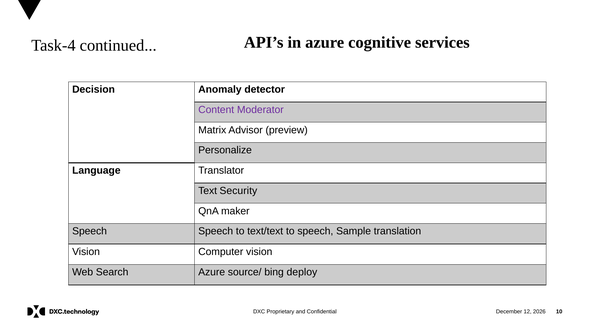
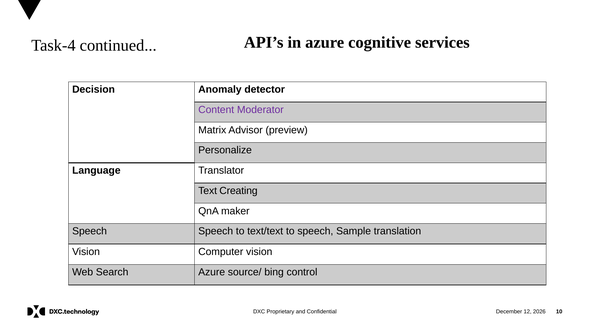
Security: Security -> Creating
deploy: deploy -> control
